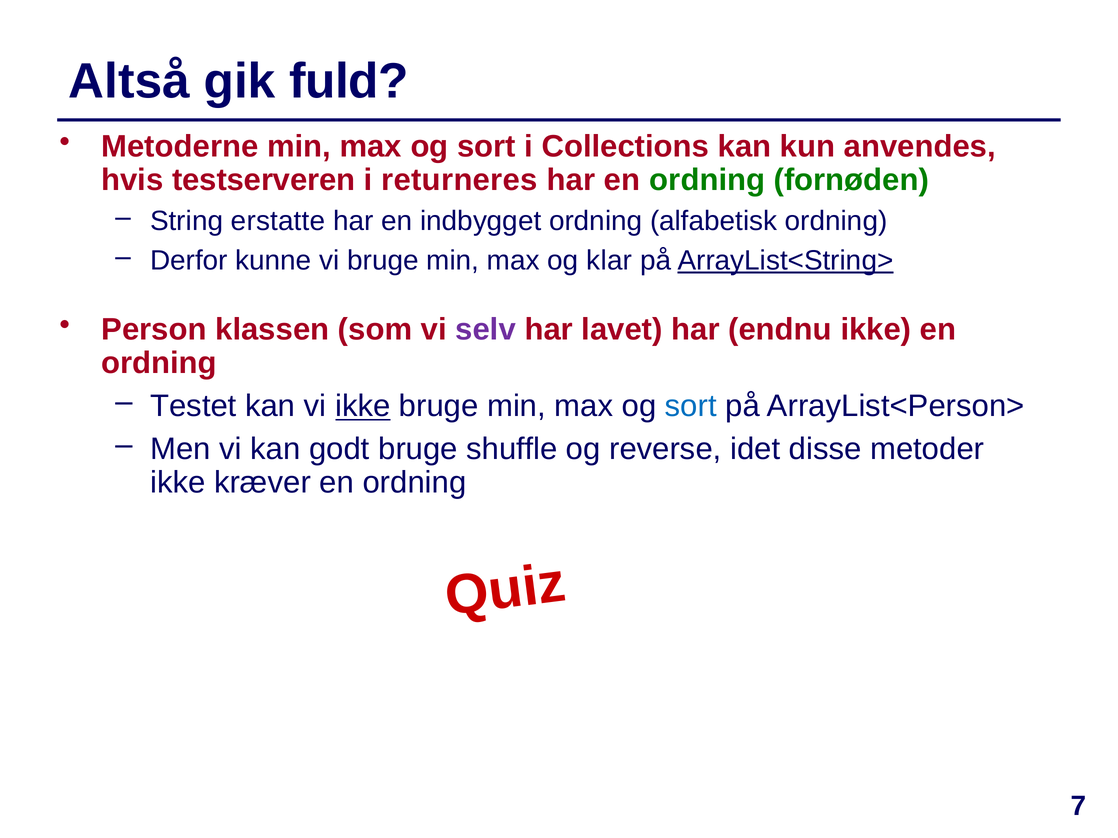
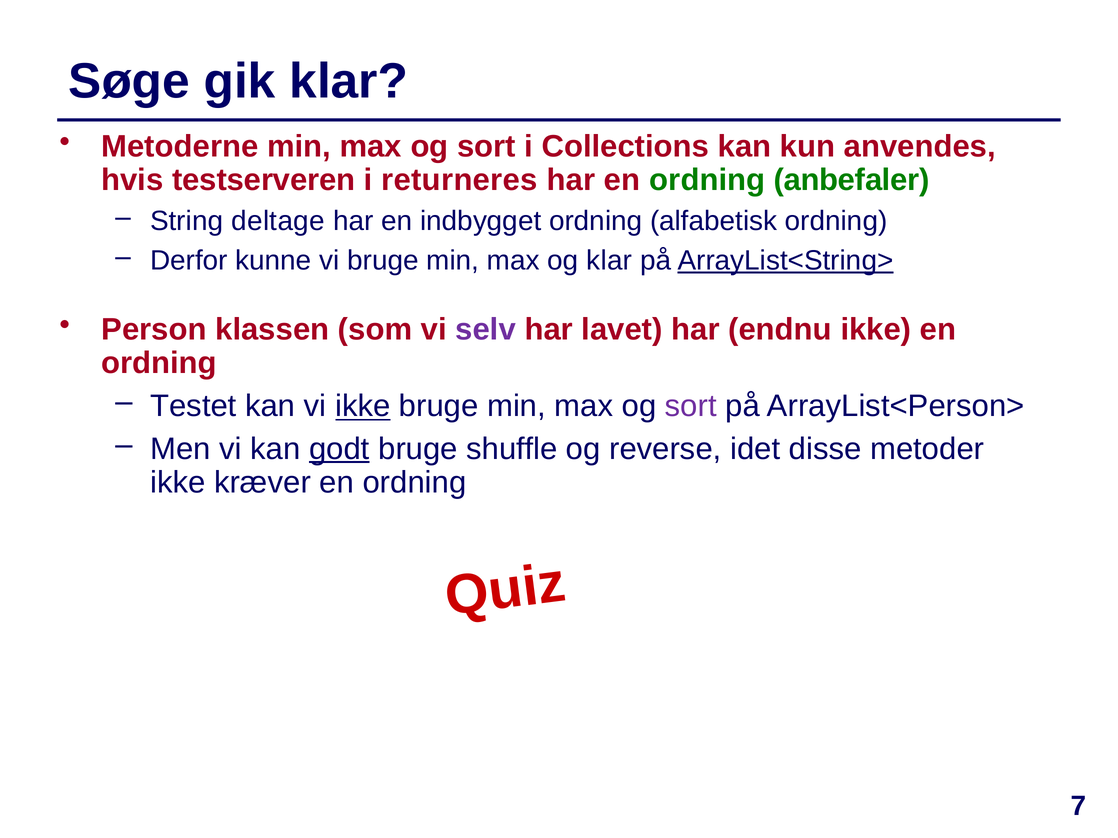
Altså: Altså -> Søge
gik fuld: fuld -> klar
fornøden: fornøden -> anbefaler
erstatte: erstatte -> deltage
sort at (691, 406) colour: blue -> purple
godt underline: none -> present
